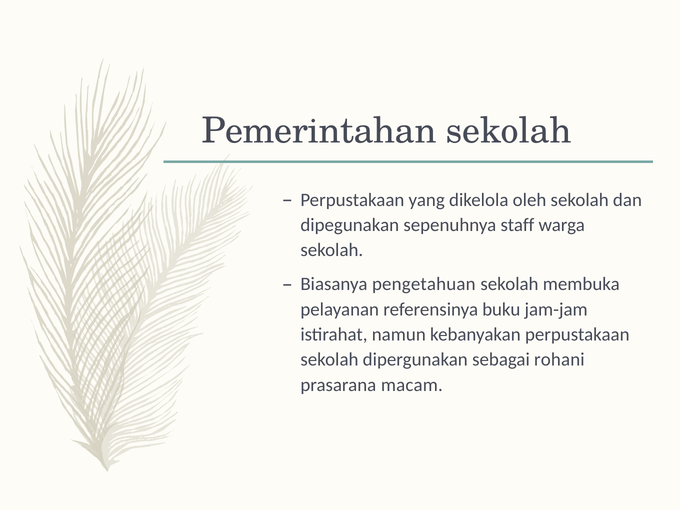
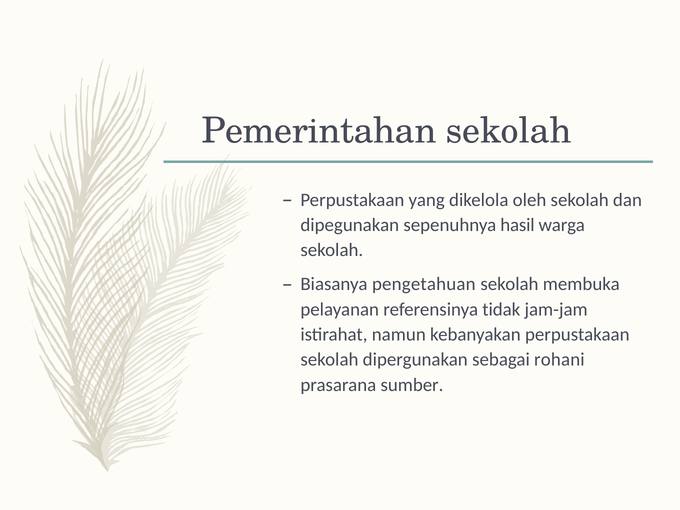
staff: staff -> hasil
buku: buku -> tidak
macam: macam -> sumber
